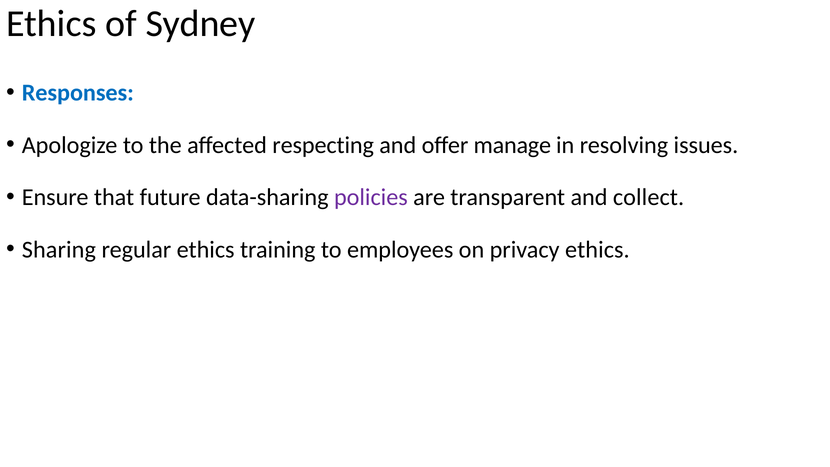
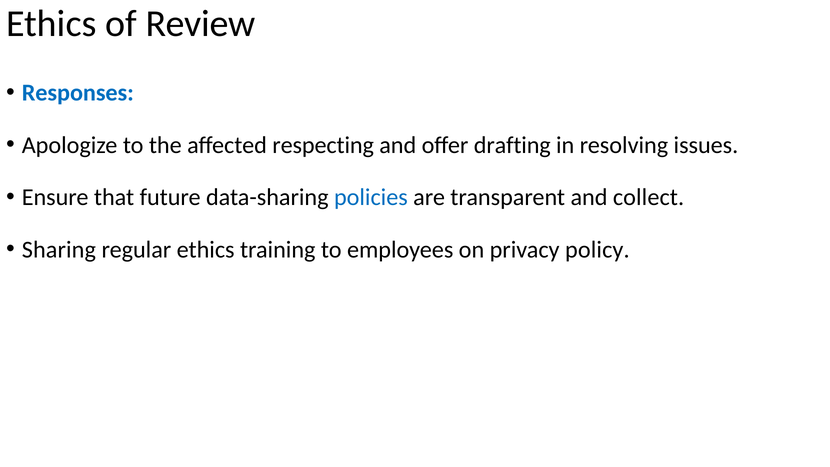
Sydney: Sydney -> Review
manage: manage -> drafting
policies colour: purple -> blue
privacy ethics: ethics -> policy
